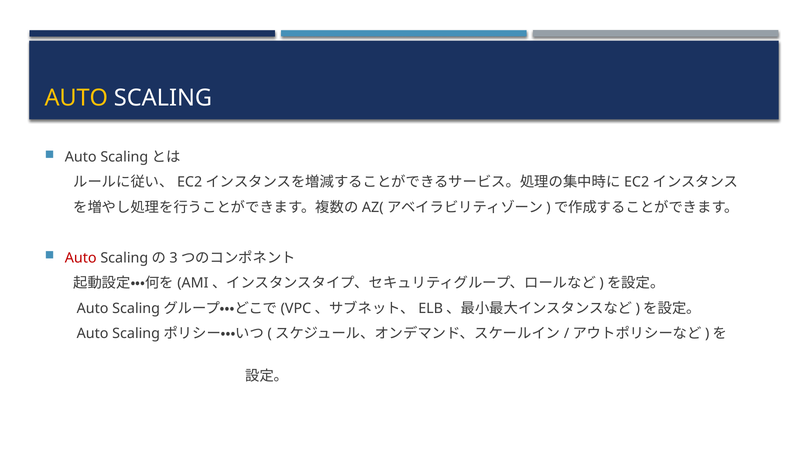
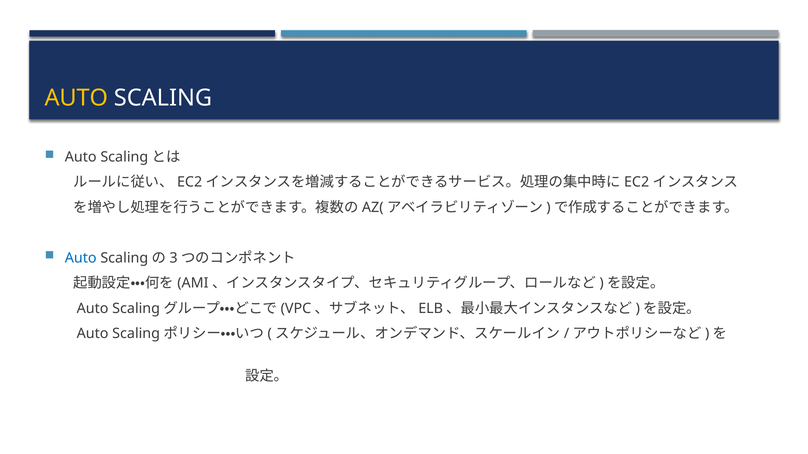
Auto at (81, 258) colour: red -> blue
